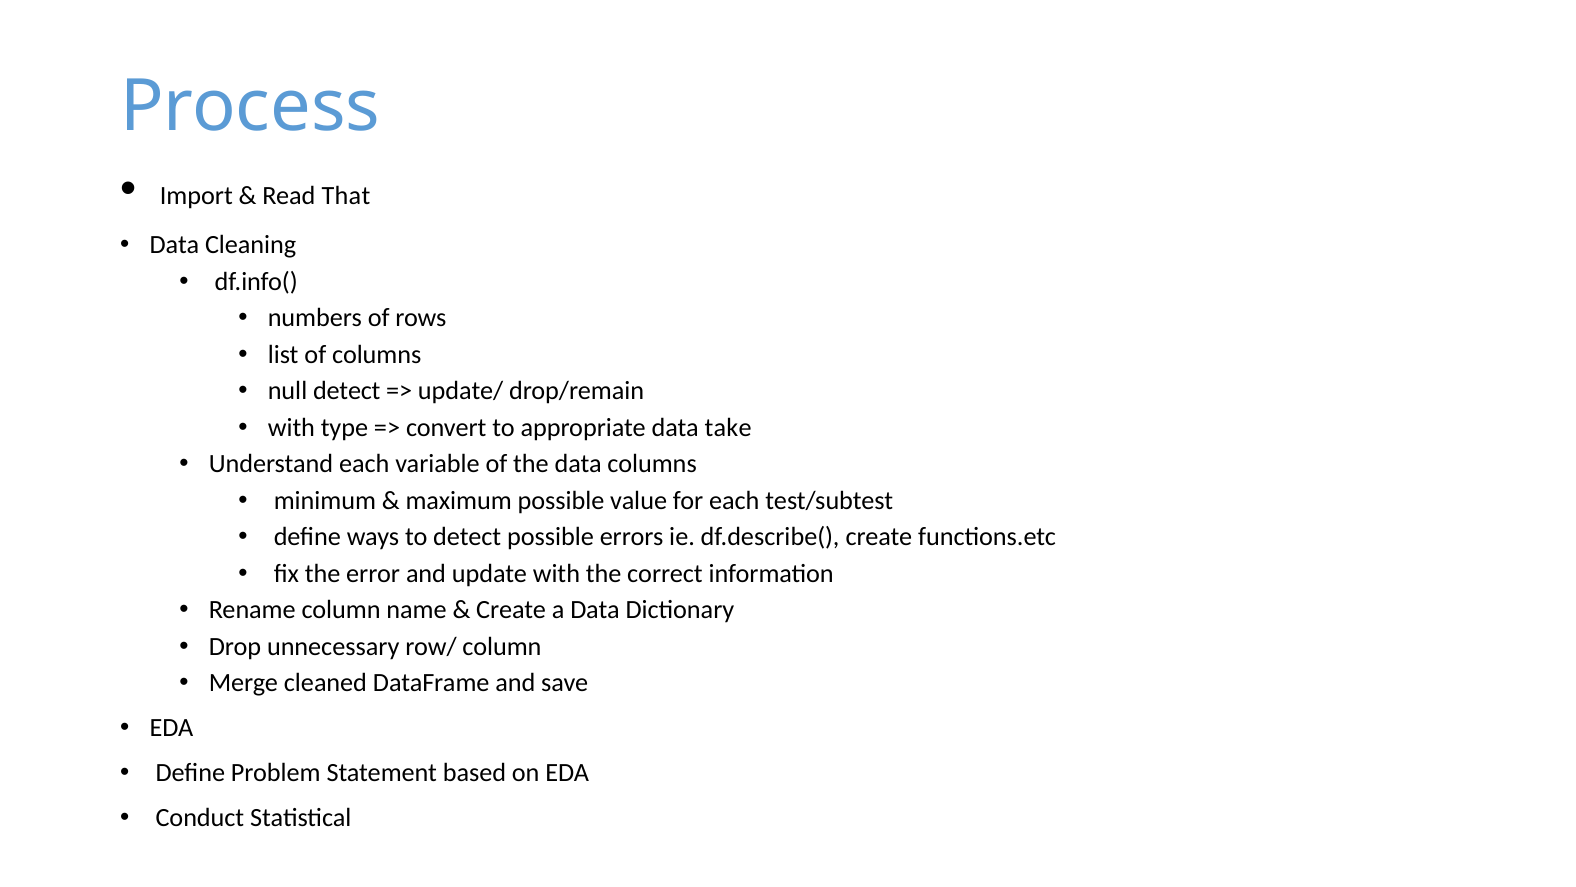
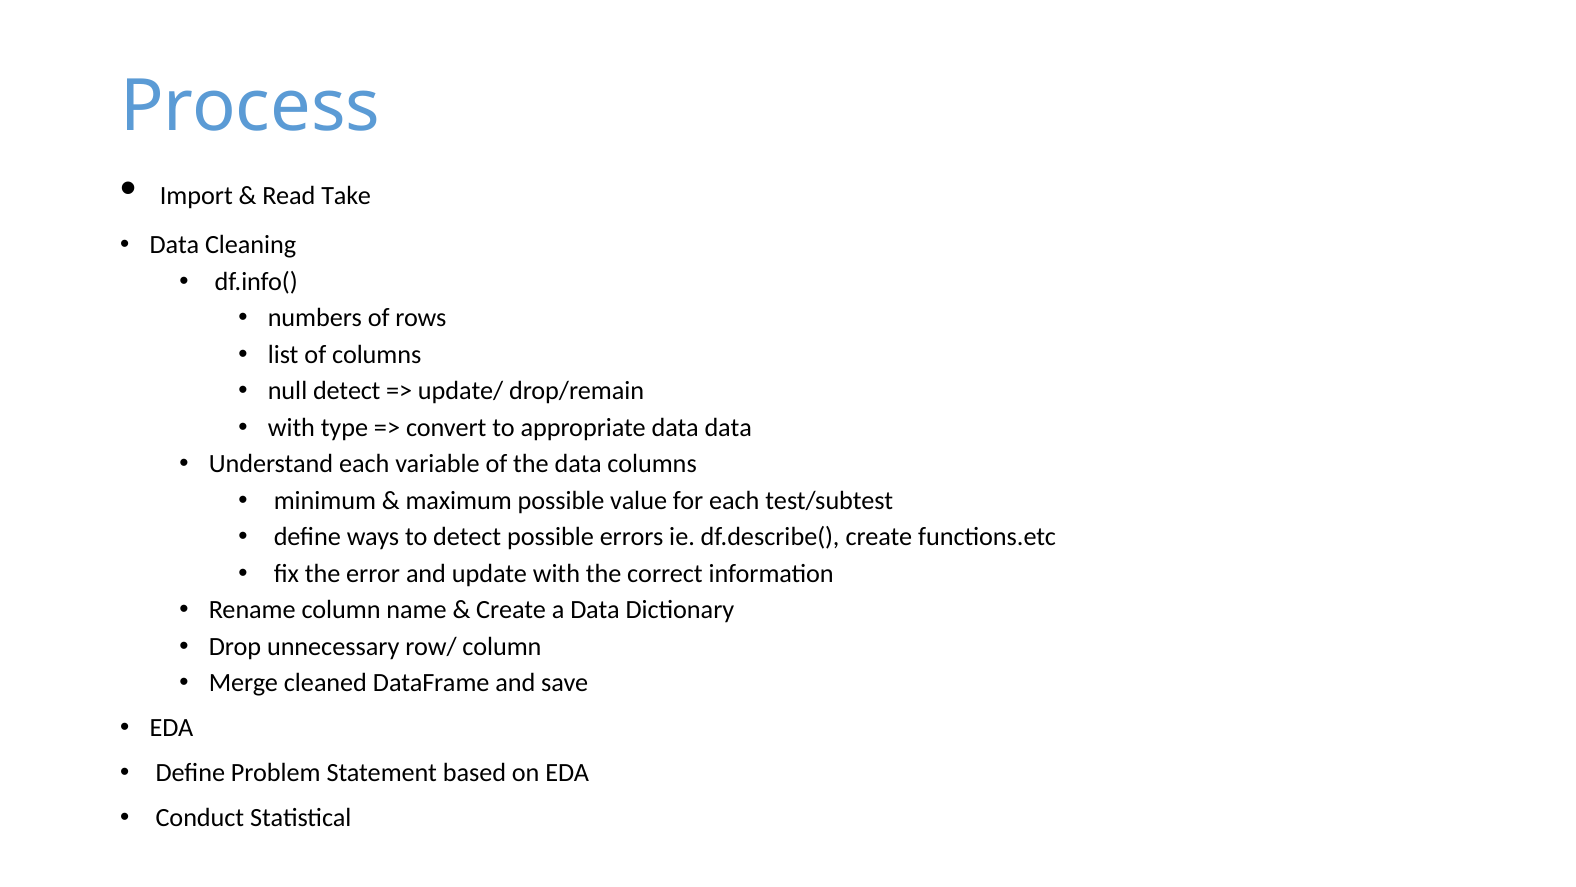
That: That -> Take
data take: take -> data
